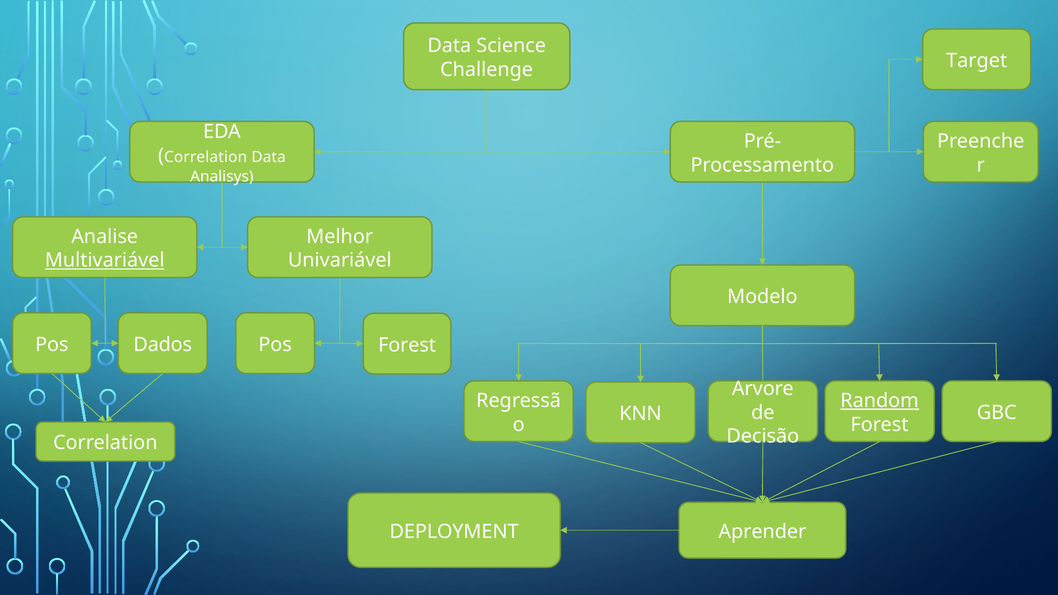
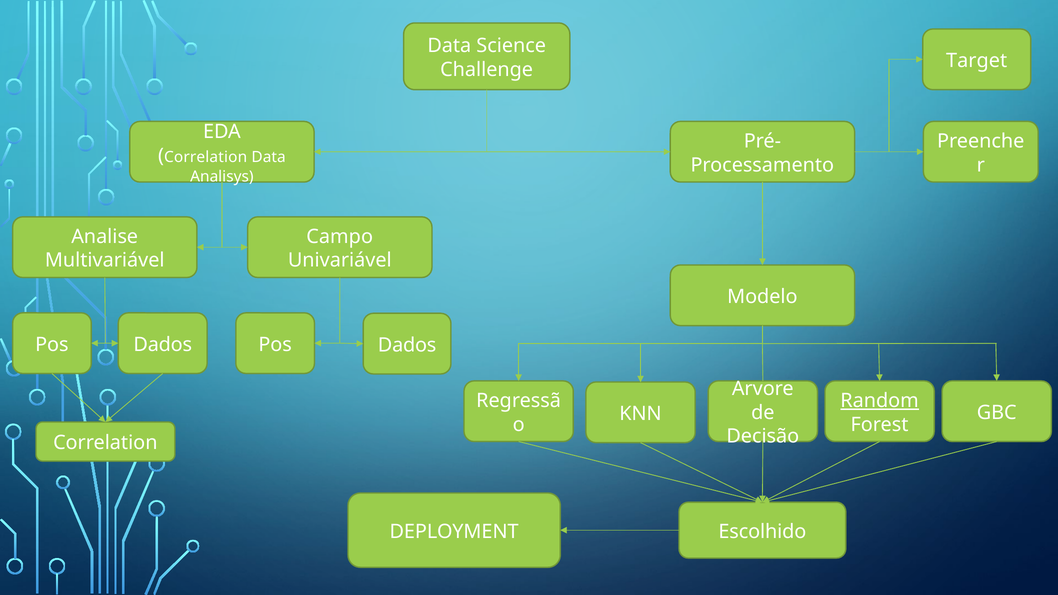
Melhor: Melhor -> Campo
Multivariável underline: present -> none
Forest at (407, 345): Forest -> Dados
Aprender: Aprender -> Escolhido
